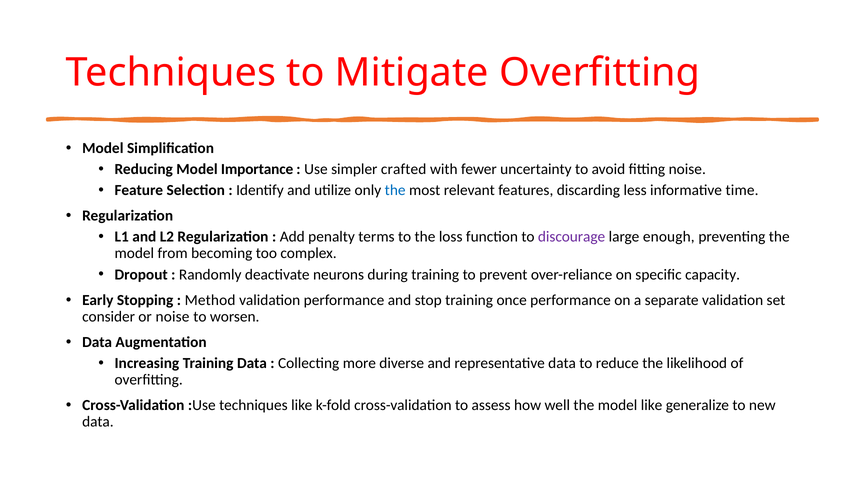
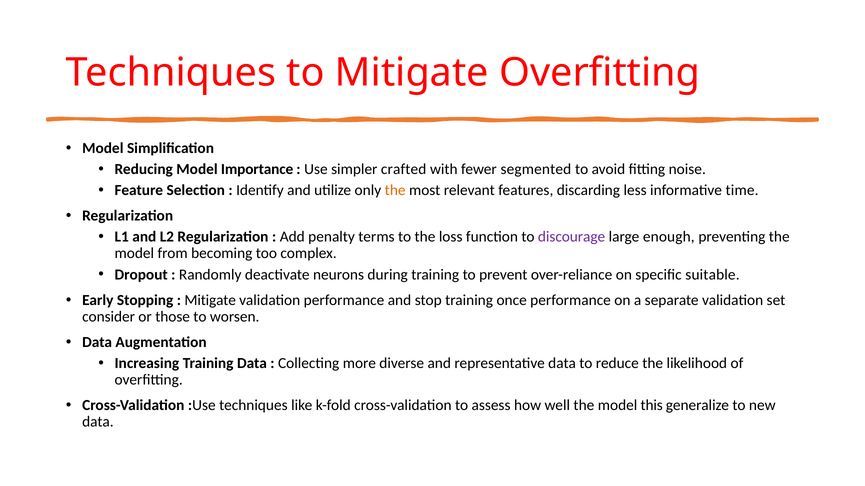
uncertainty: uncertainty -> segmented
the at (395, 190) colour: blue -> orange
capacity: capacity -> suitable
Method at (210, 300): Method -> Mitigate
or noise: noise -> those
model like: like -> this
